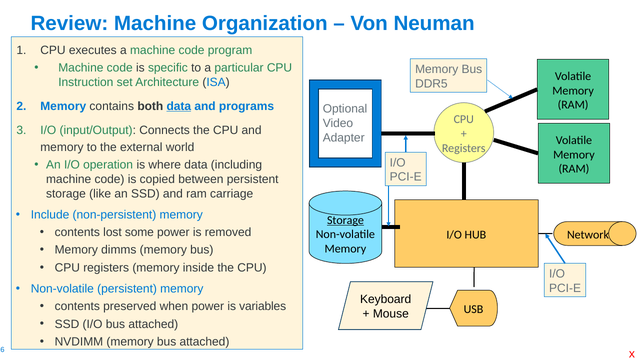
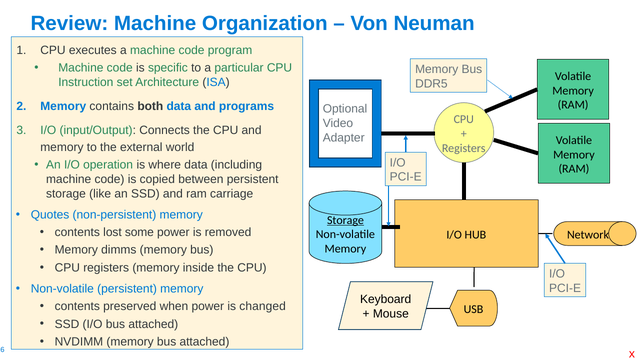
data at (179, 106) underline: present -> none
Include: Include -> Quotes
variables: variables -> changed
